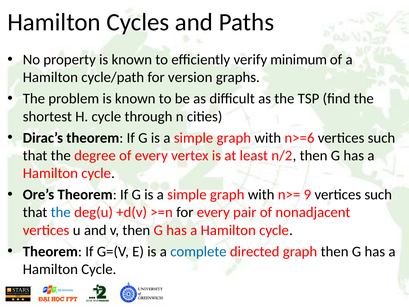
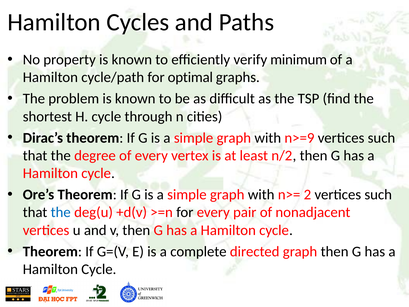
version: version -> optimal
n>=6: n>=6 -> n>=9
9: 9 -> 2
complete colour: blue -> black
